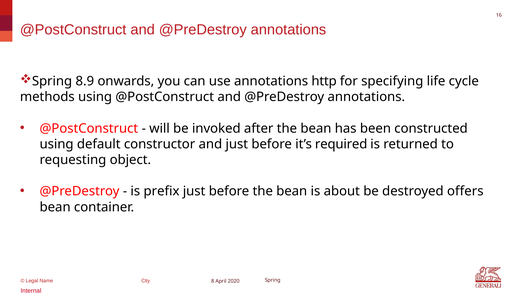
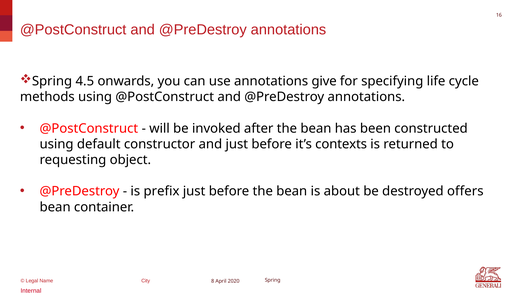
8.9: 8.9 -> 4.5
http: http -> give
required: required -> contexts
